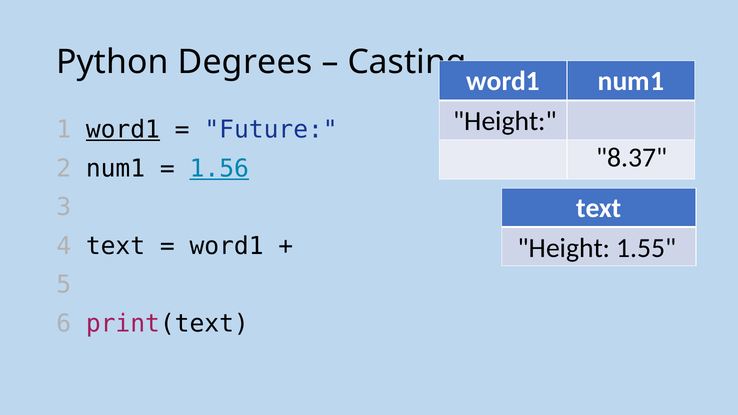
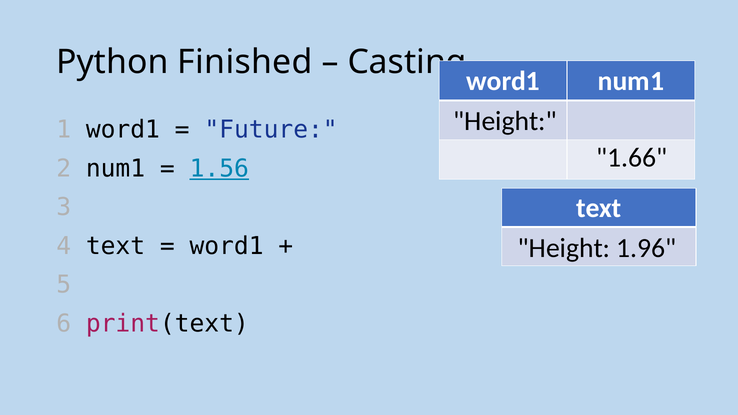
Degrees: Degrees -> Finished
word1 at (123, 130) underline: present -> none
8.37: 8.37 -> 1.66
1.55: 1.55 -> 1.96
